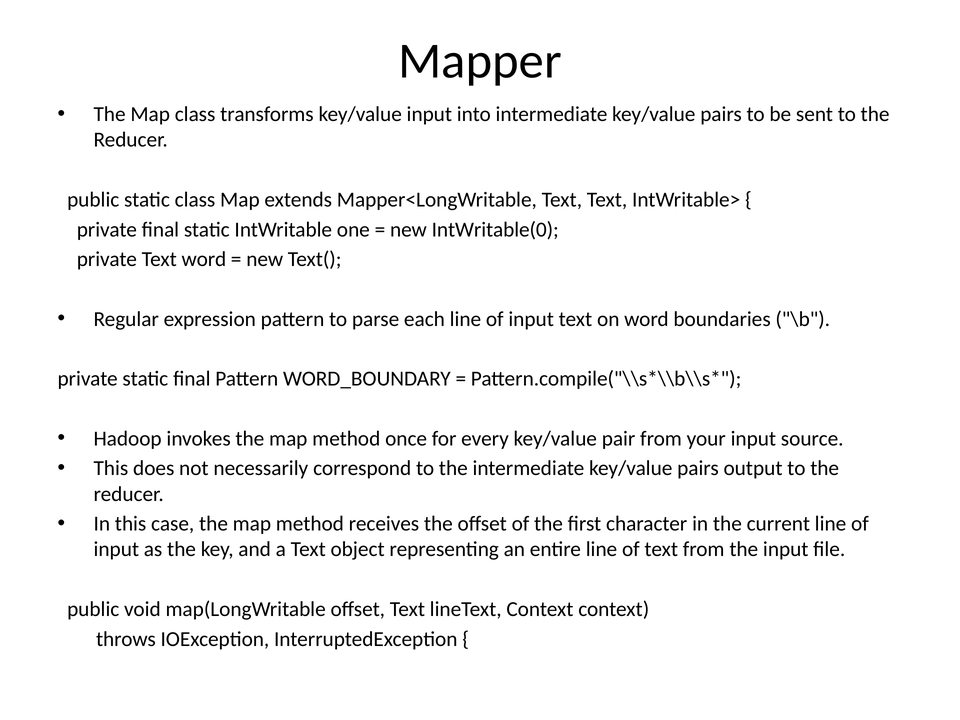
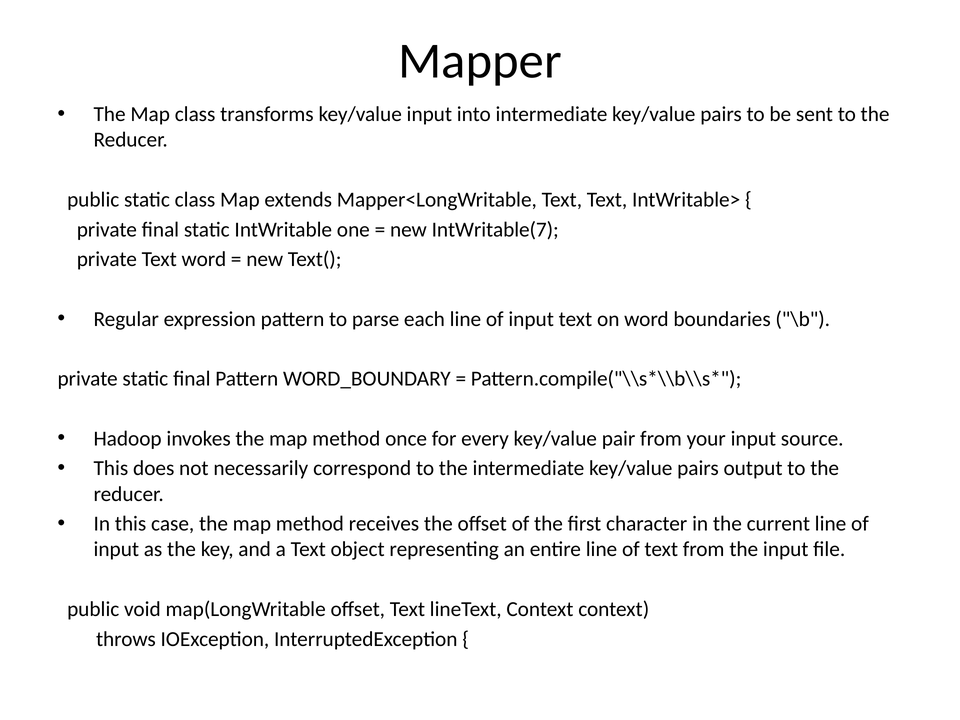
IntWritable(0: IntWritable(0 -> IntWritable(7
